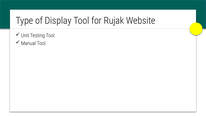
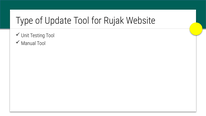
Display: Display -> Update
